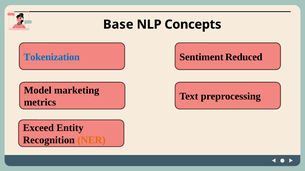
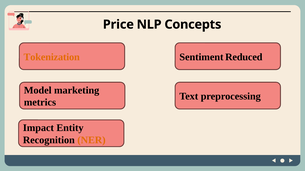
Base: Base -> Price
Tokenization colour: blue -> orange
Exceed: Exceed -> Impact
